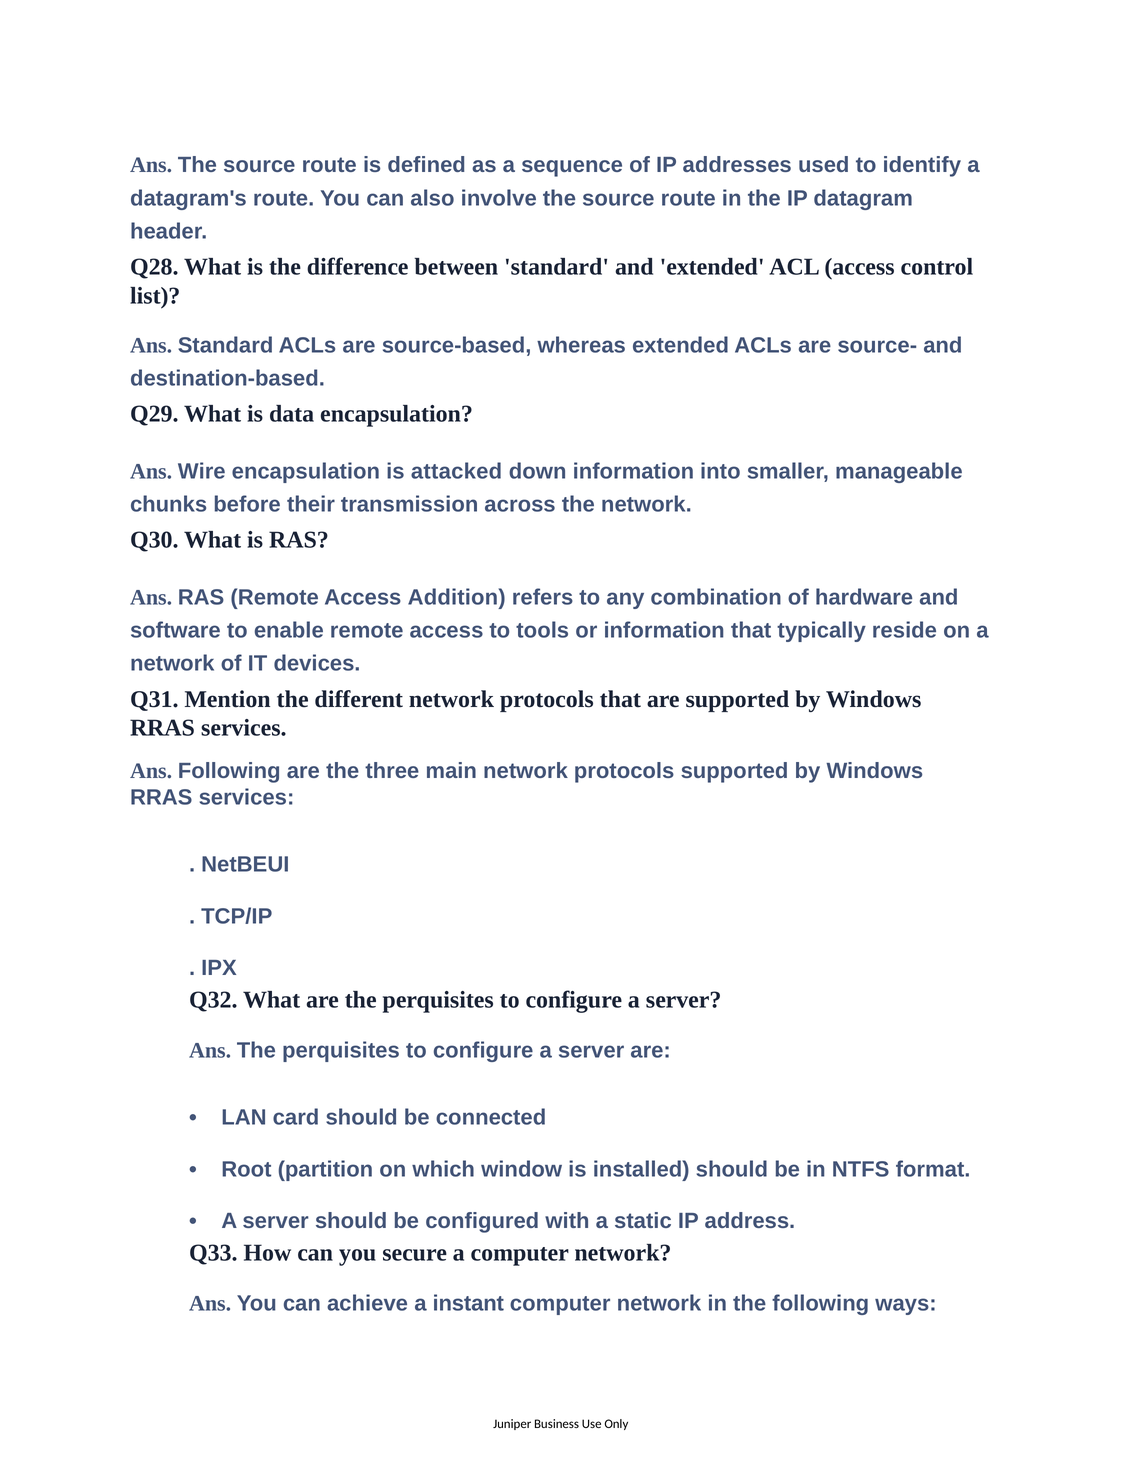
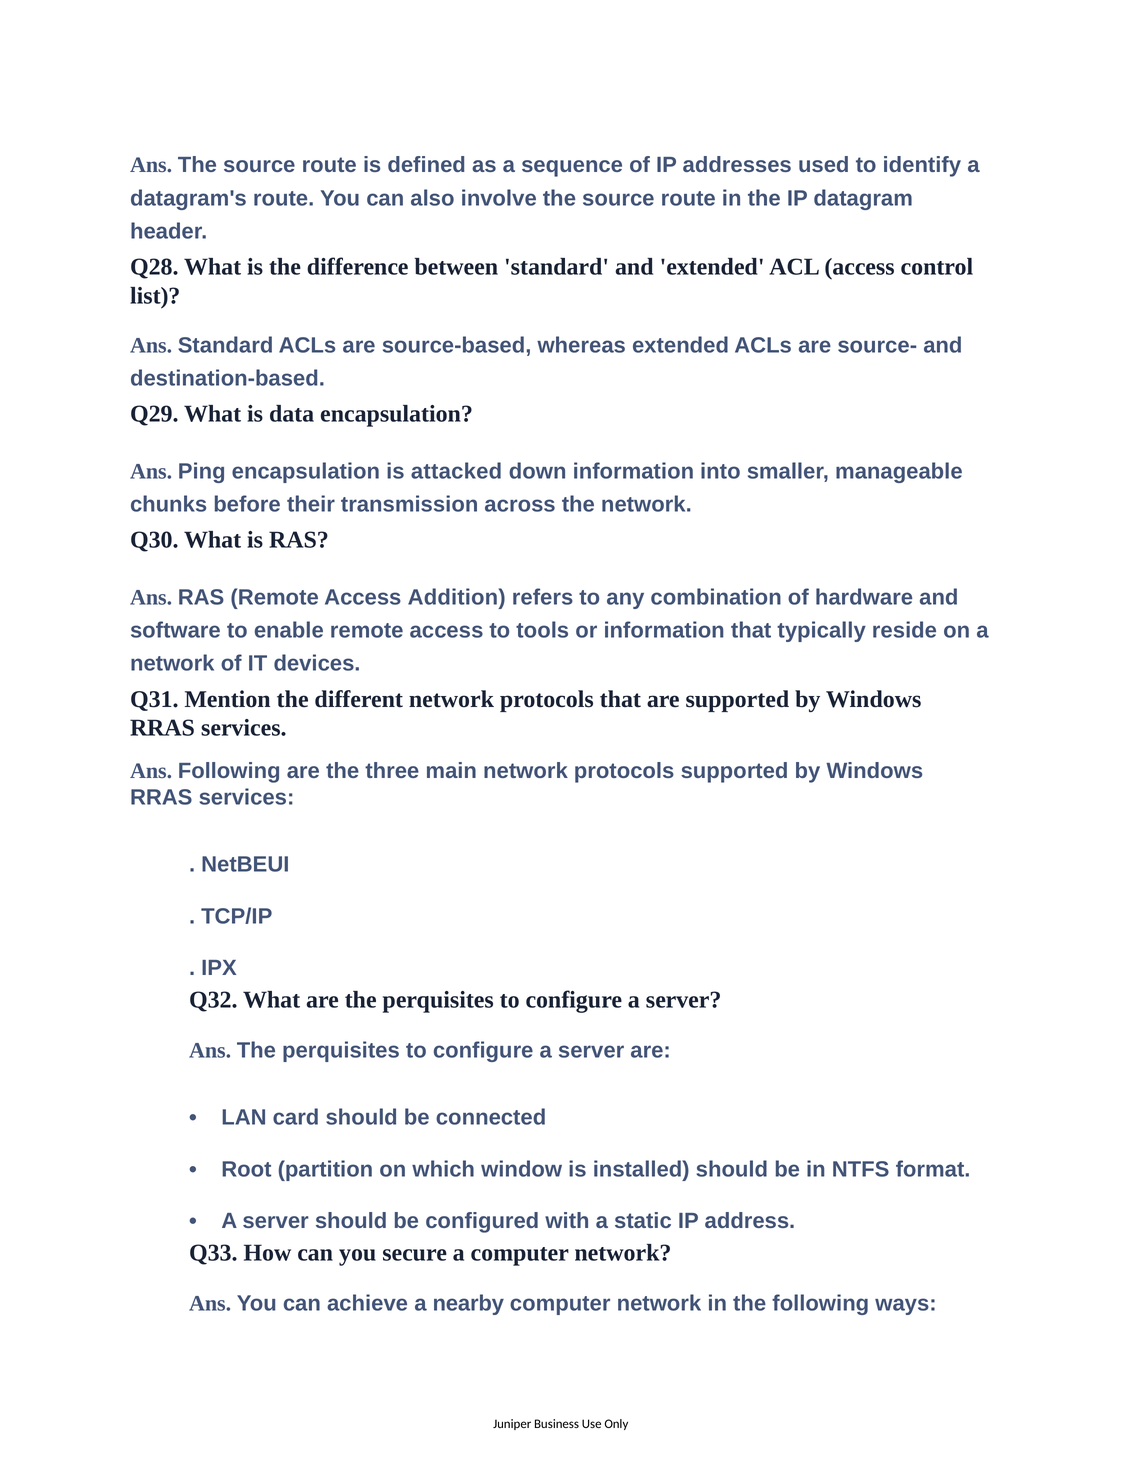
Wire: Wire -> Ping
instant: instant -> nearby
